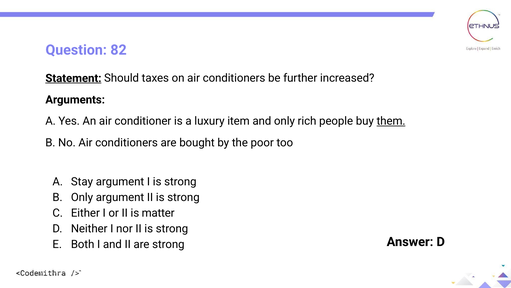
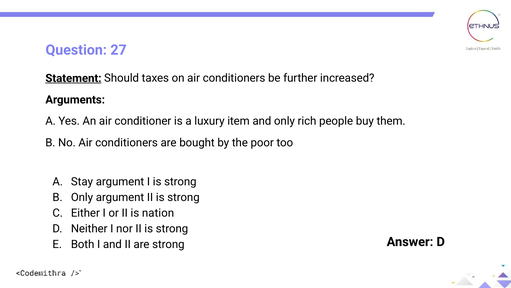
82: 82 -> 27
them underline: present -> none
matter: matter -> nation
